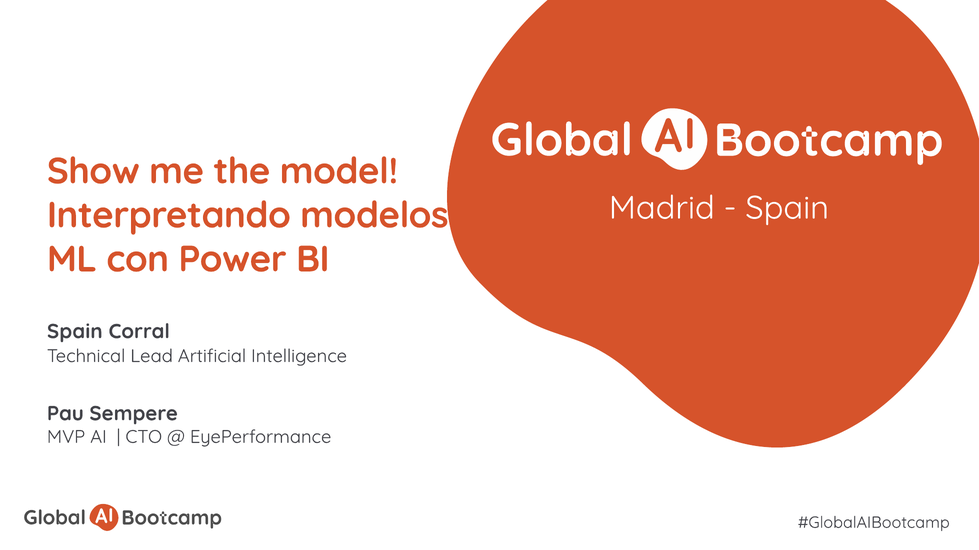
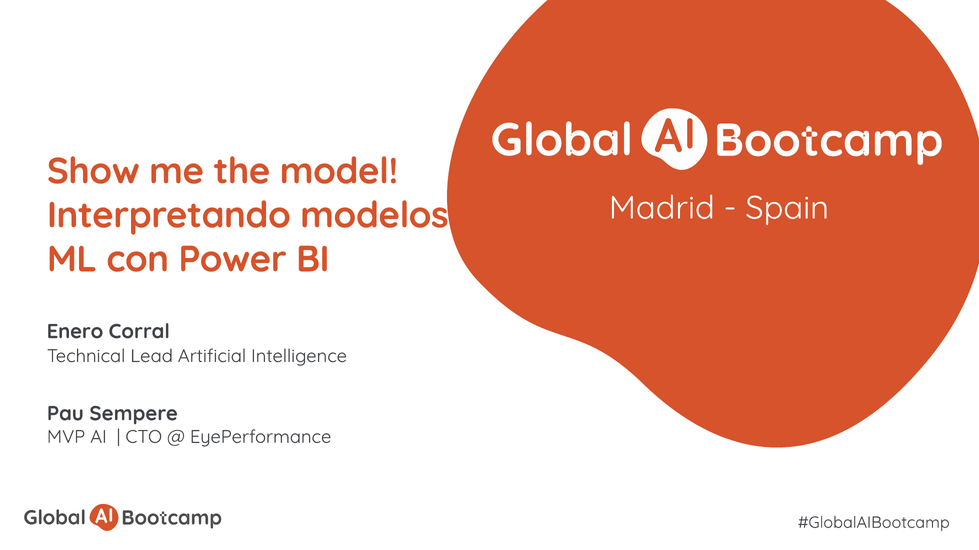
Spain at (75, 332): Spain -> Enero
